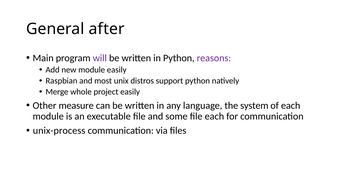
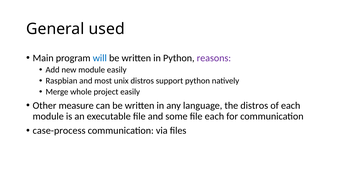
after: after -> used
will colour: purple -> blue
the system: system -> distros
unix-process: unix-process -> case-process
